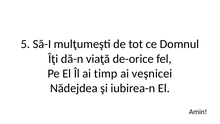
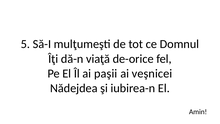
timp: timp -> paşii
